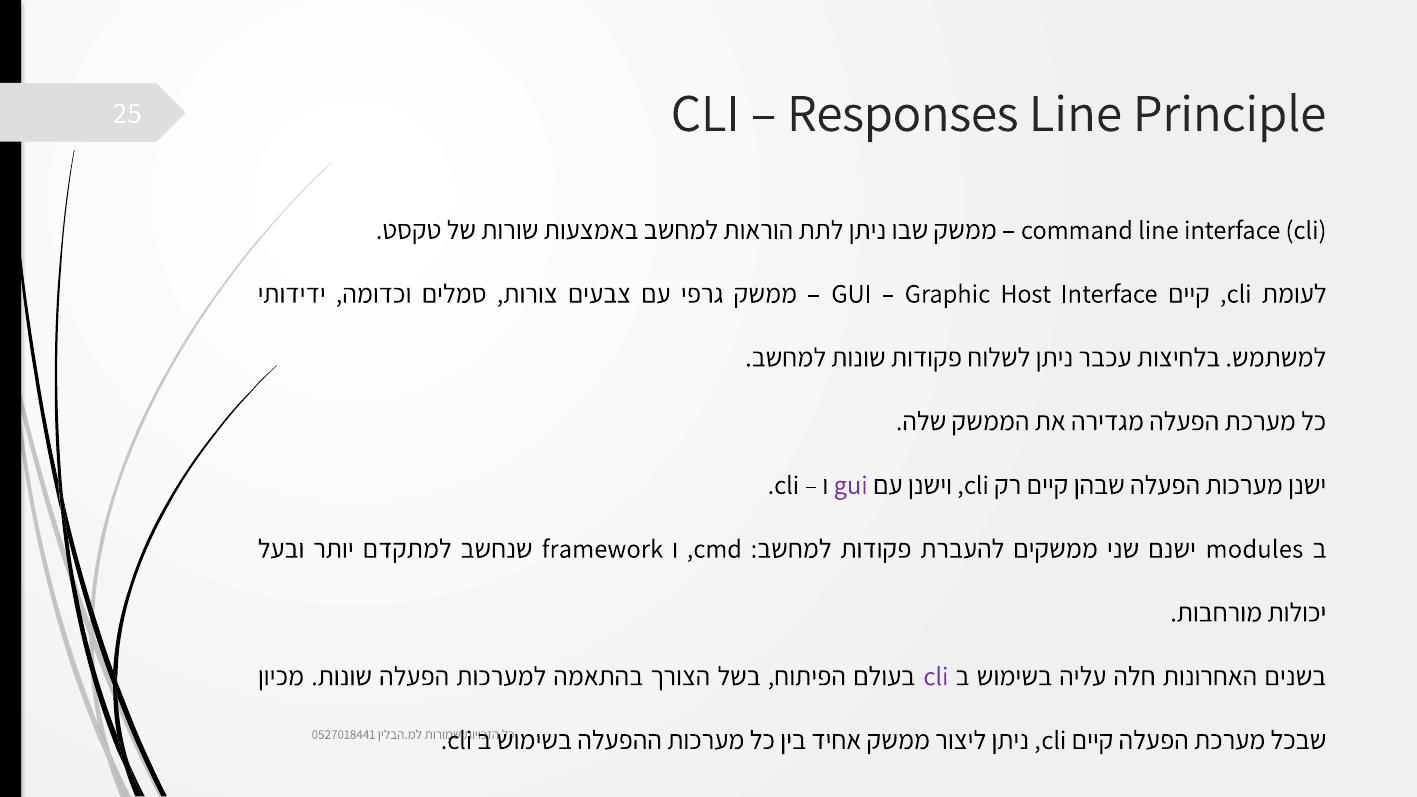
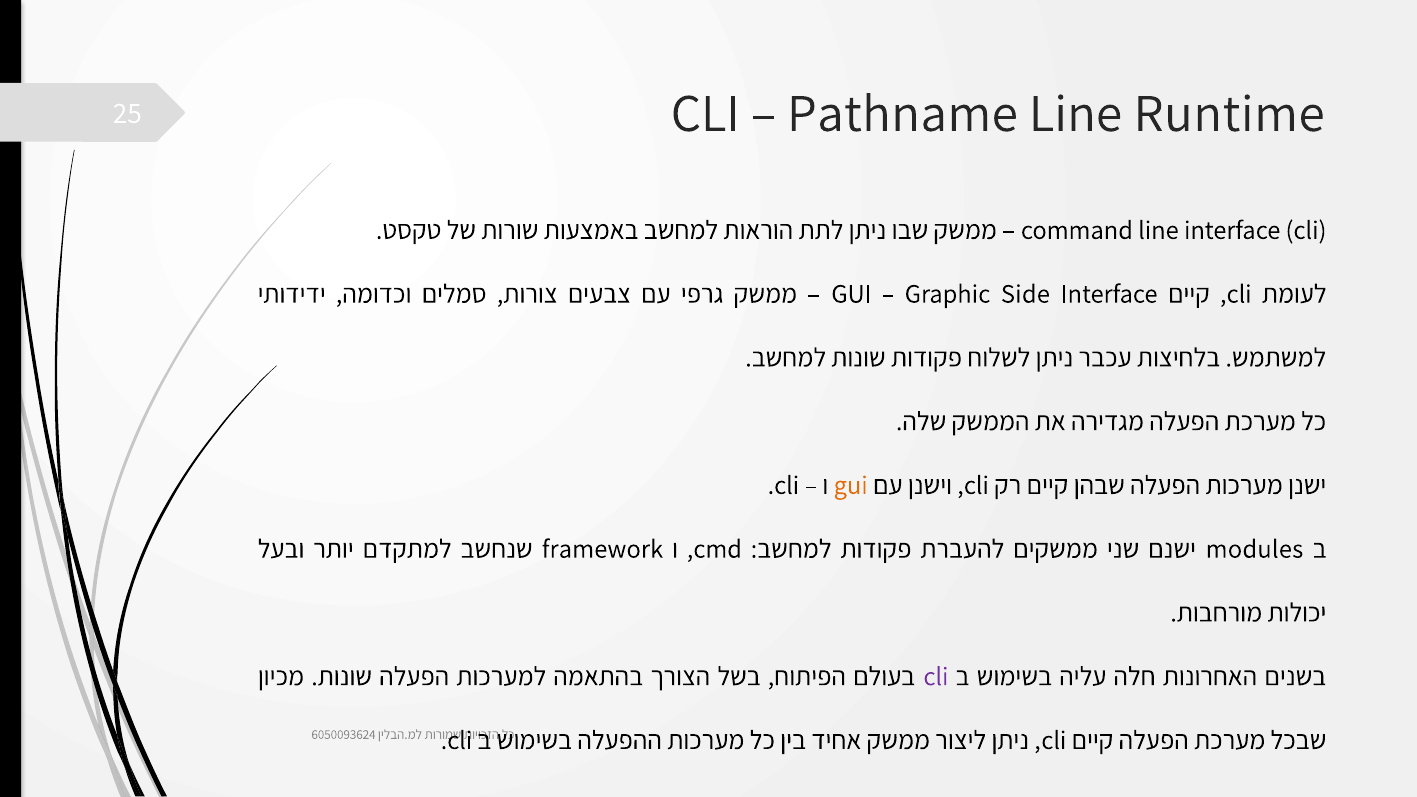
Responses: Responses -> Pathname
Principle: Principle -> Runtime
Host: Host -> Side
gui at (851, 485) colour: purple -> orange
0527018441: 0527018441 -> 6050093624
